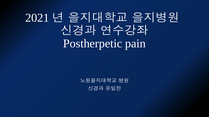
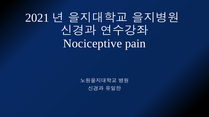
Postherpetic: Postherpetic -> Nociceptive
